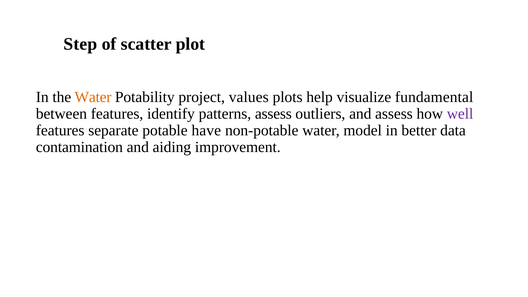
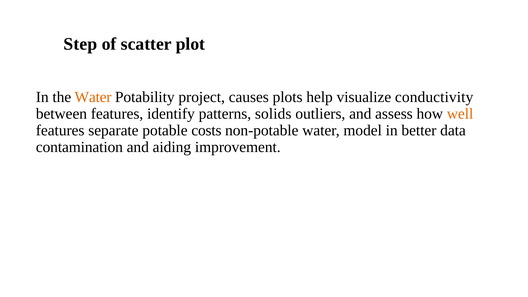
values: values -> causes
fundamental: fundamental -> conductivity
patterns assess: assess -> solids
well colour: purple -> orange
have: have -> costs
